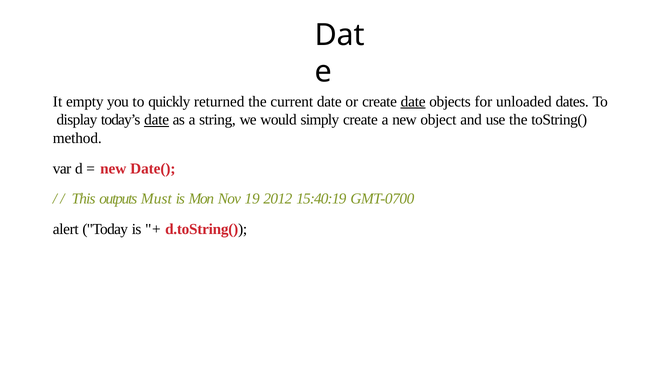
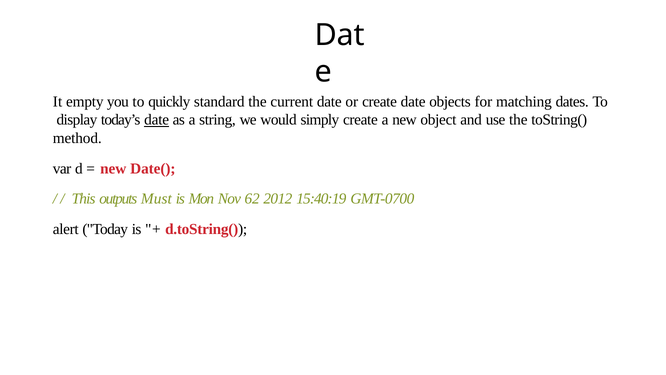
returned: returned -> standard
date at (413, 101) underline: present -> none
unloaded: unloaded -> matching
19: 19 -> 62
